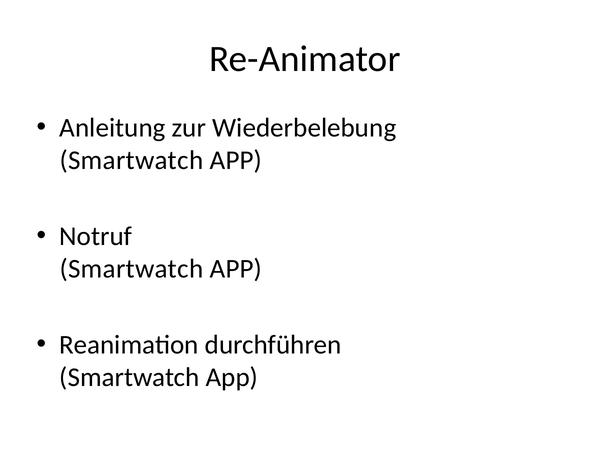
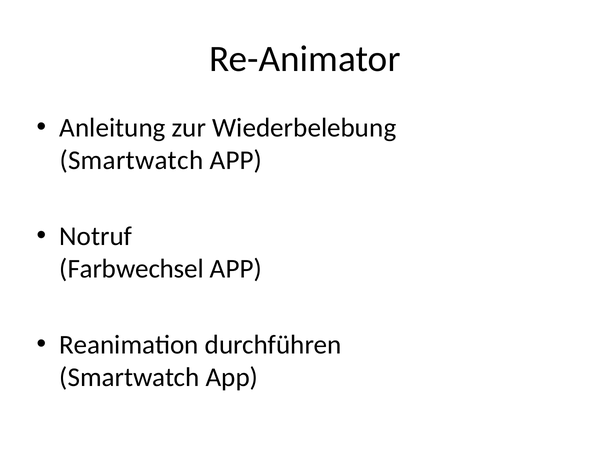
Smartwatch at (131, 269): Smartwatch -> Farbwechsel
